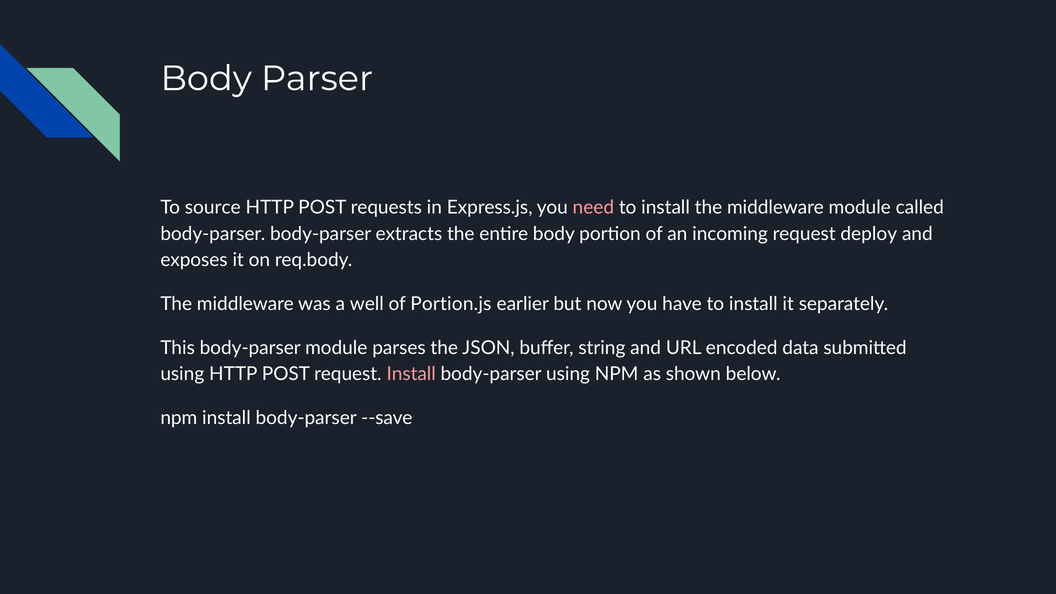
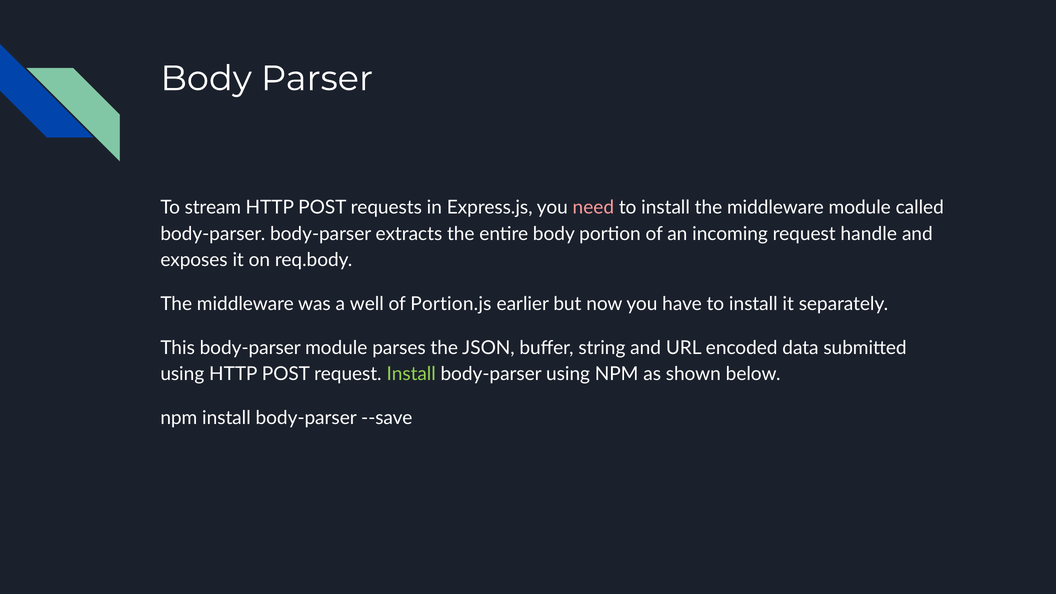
source: source -> stream
deploy: deploy -> handle
Install at (411, 374) colour: pink -> light green
